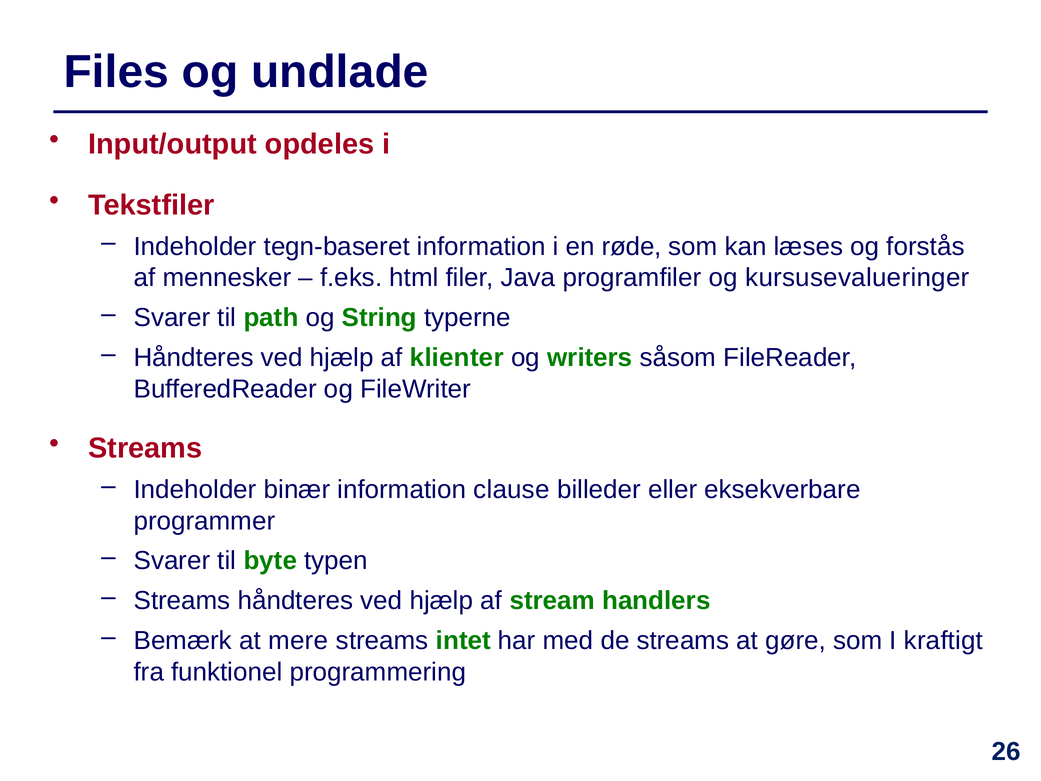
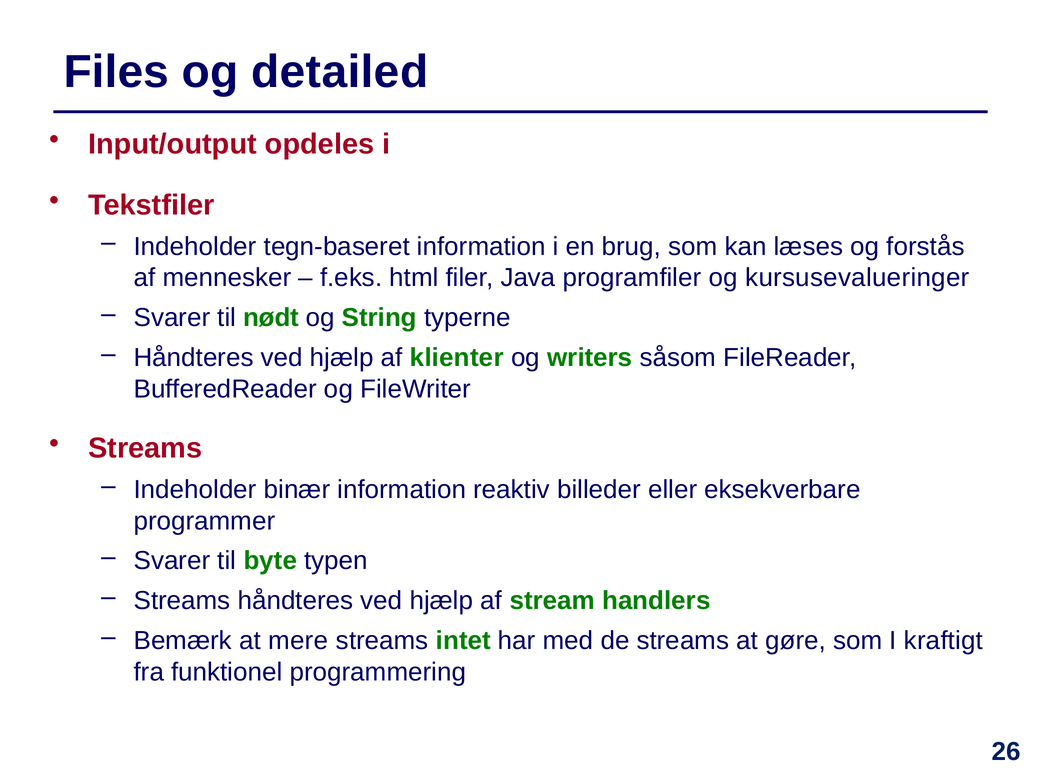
undlade: undlade -> detailed
røde: røde -> brug
path: path -> nødt
clause: clause -> reaktiv
